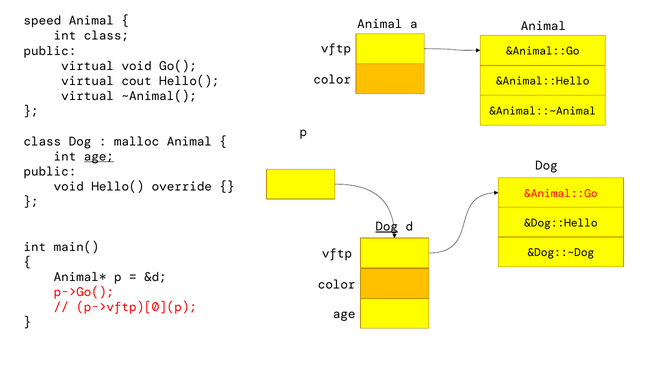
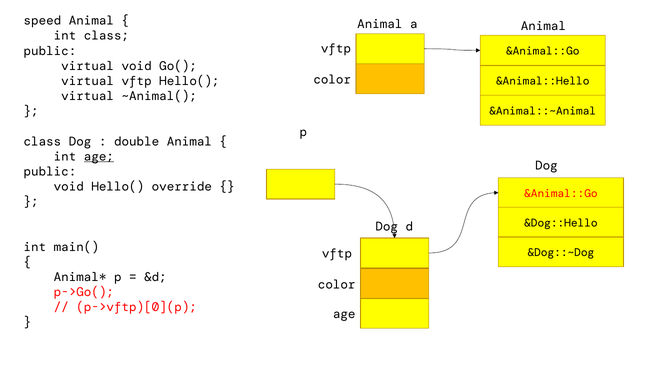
virtual cout: cout -> vftp
malloc: malloc -> double
Dog at (387, 226) underline: present -> none
